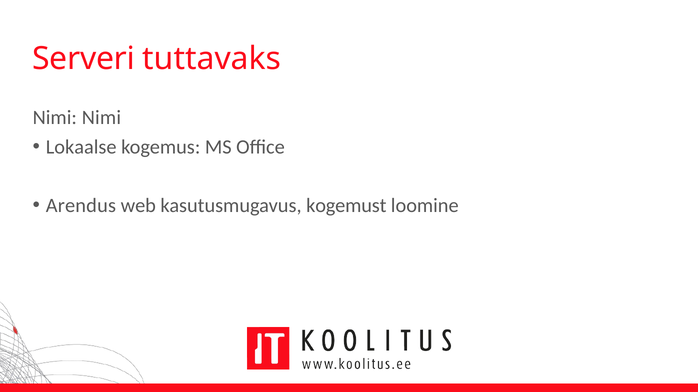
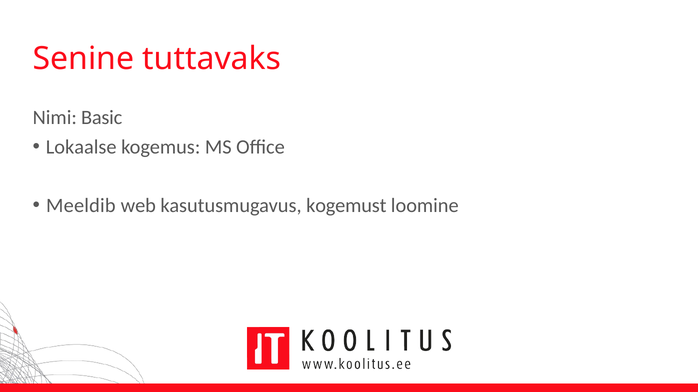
Serveri: Serveri -> Senine
Nimi Nimi: Nimi -> Basic
Arendus: Arendus -> Meeldib
